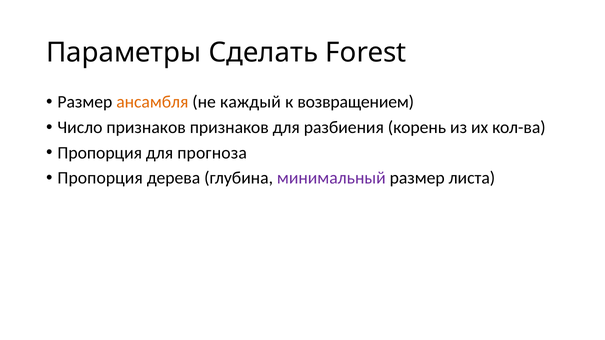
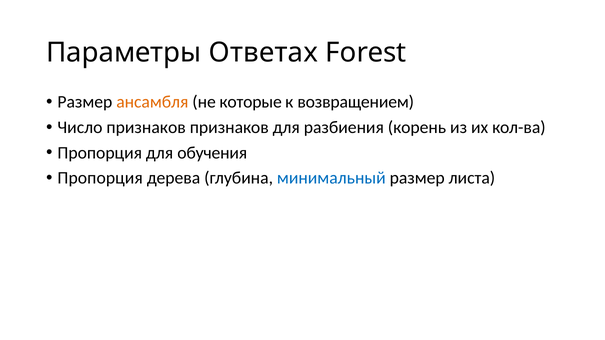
Сделать: Сделать -> Ответах
каждый: каждый -> которые
прогноза: прогноза -> обучения
минимальный colour: purple -> blue
